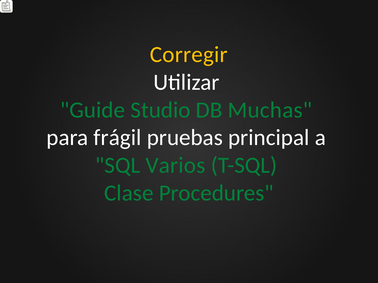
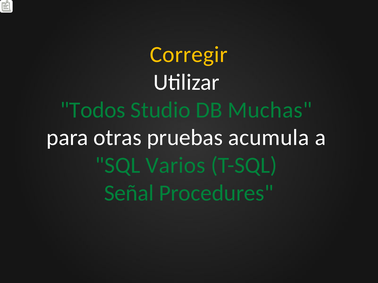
Guide: Guide -> Todos
frágil: frágil -> otras
principal: principal -> acumula
Clase: Clase -> Señal
